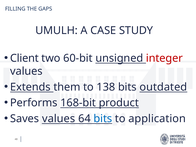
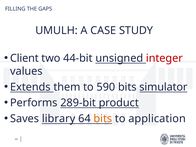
60-bit: 60-bit -> 44-bit
138: 138 -> 590
outdated: outdated -> simulator
168-bit: 168-bit -> 289-bit
Saves values: values -> library
bits at (103, 119) colour: blue -> orange
